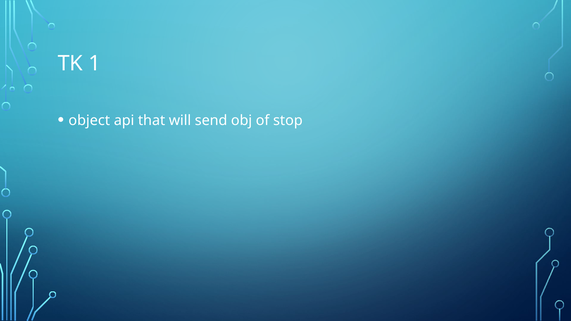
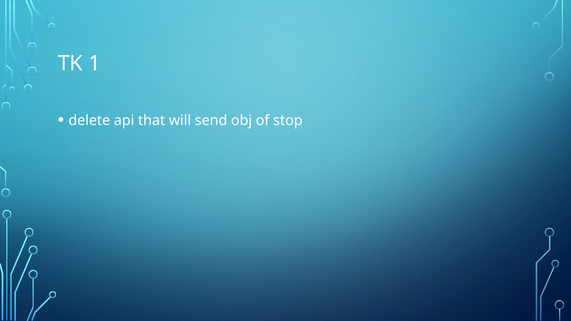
object: object -> delete
